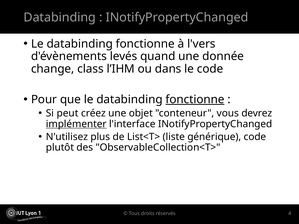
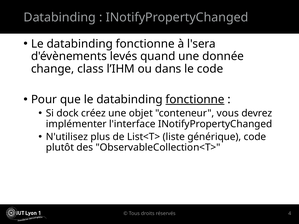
l'vers: l'vers -> l'sera
peut: peut -> dock
implémenter underline: present -> none
